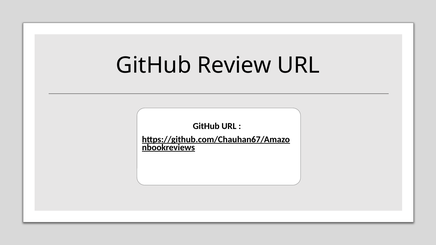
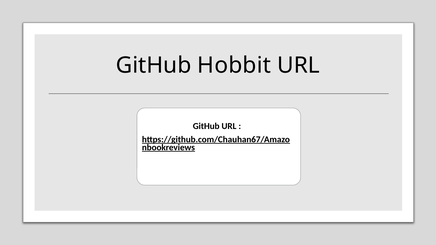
Review: Review -> Hobbit
